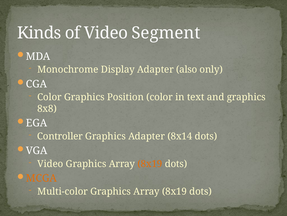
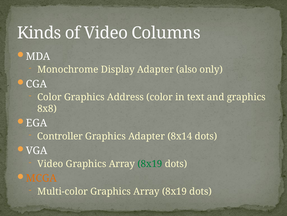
Segment: Segment -> Columns
Position: Position -> Address
8x19 at (150, 163) colour: orange -> green
